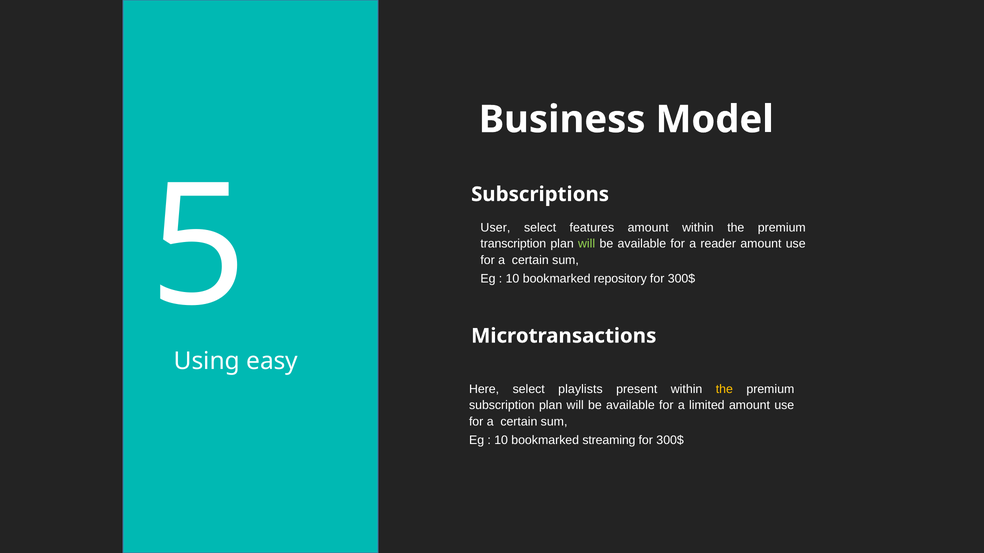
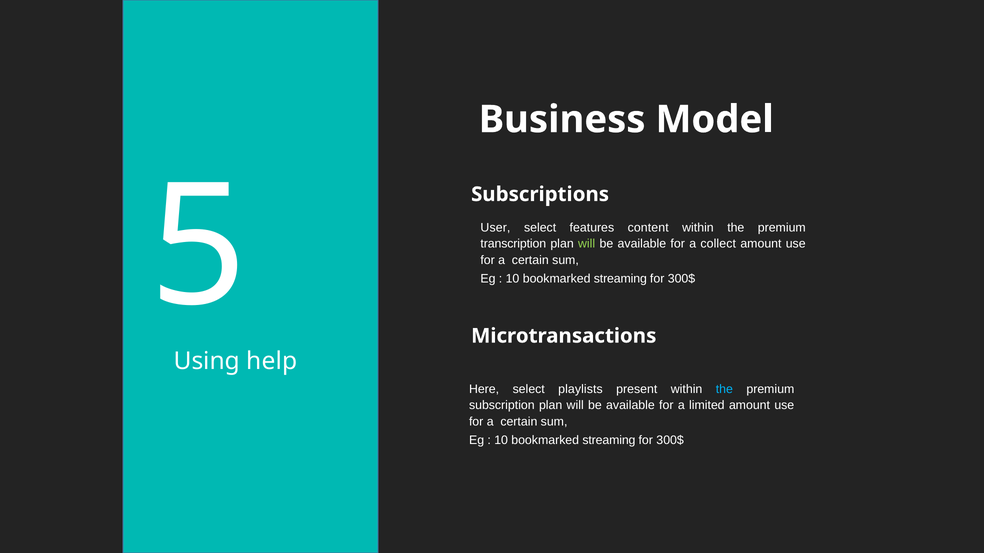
features amount: amount -> content
reader: reader -> collect
repository at (620, 279): repository -> streaming
easy: easy -> help
the at (724, 389) colour: yellow -> light blue
